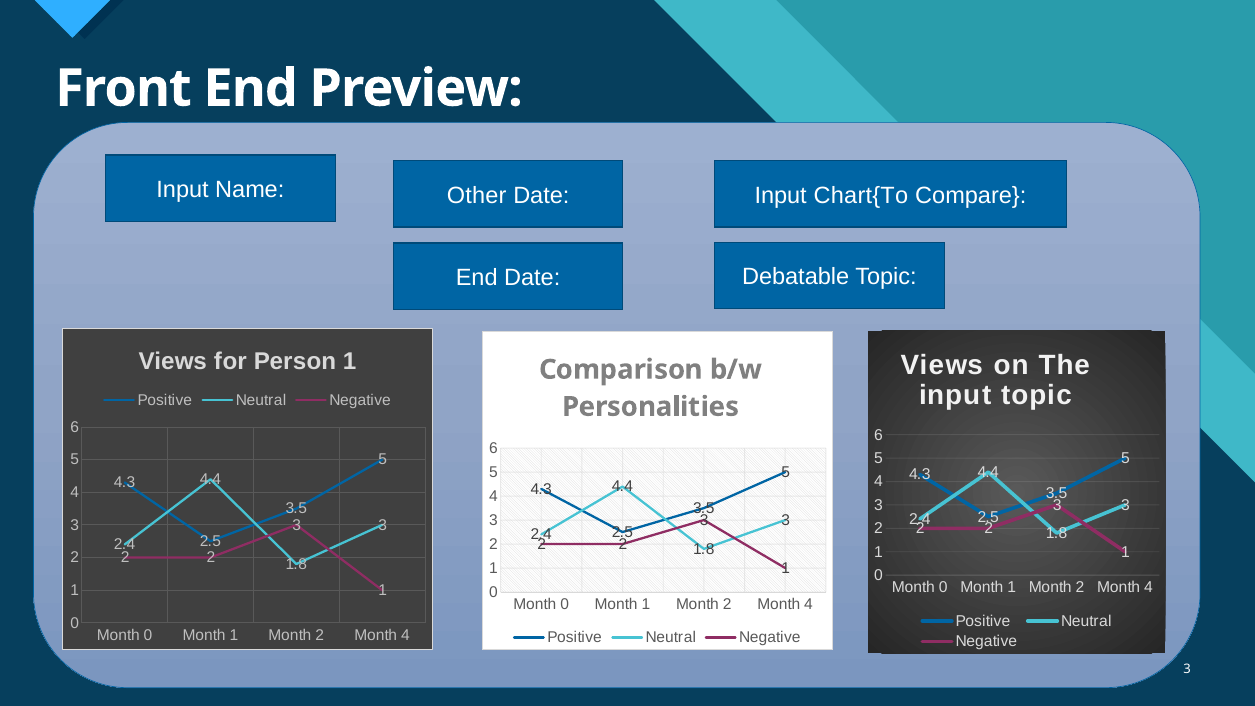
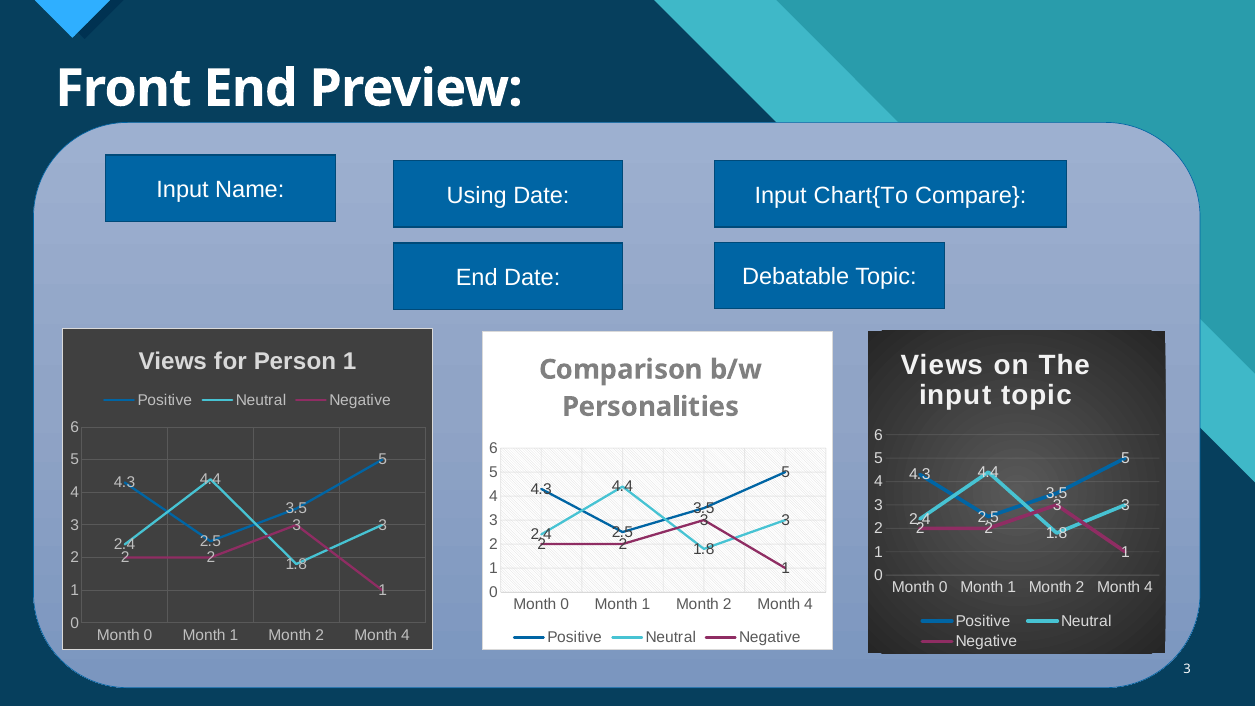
Other: Other -> Using
